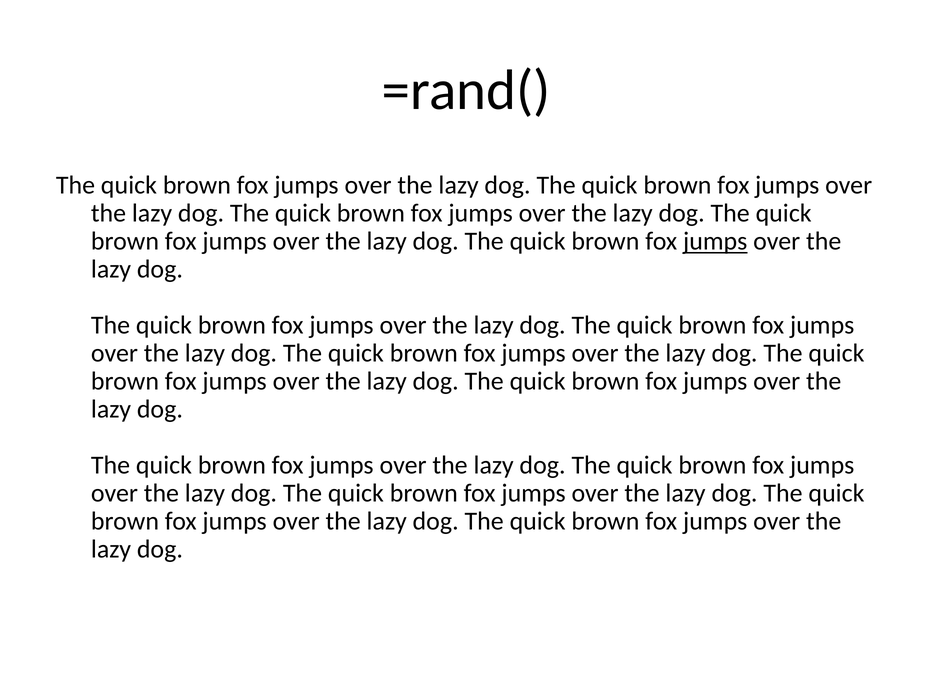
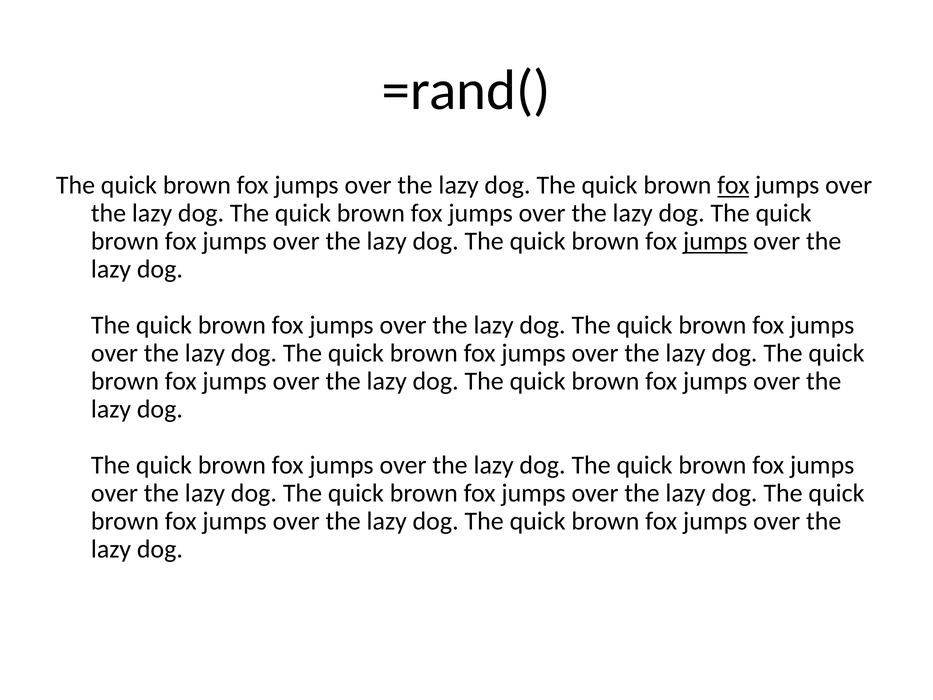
fox at (733, 185) underline: none -> present
